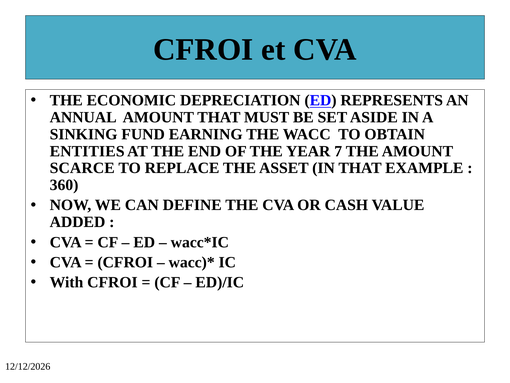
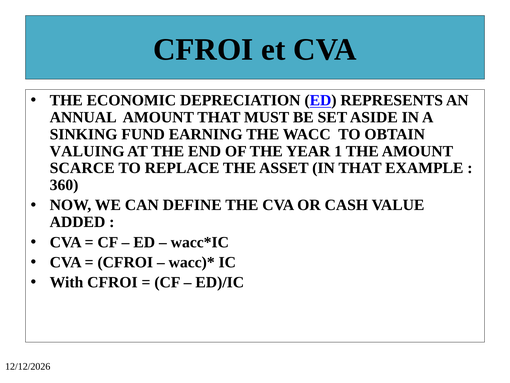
ENTITIES: ENTITIES -> VALUING
7: 7 -> 1
